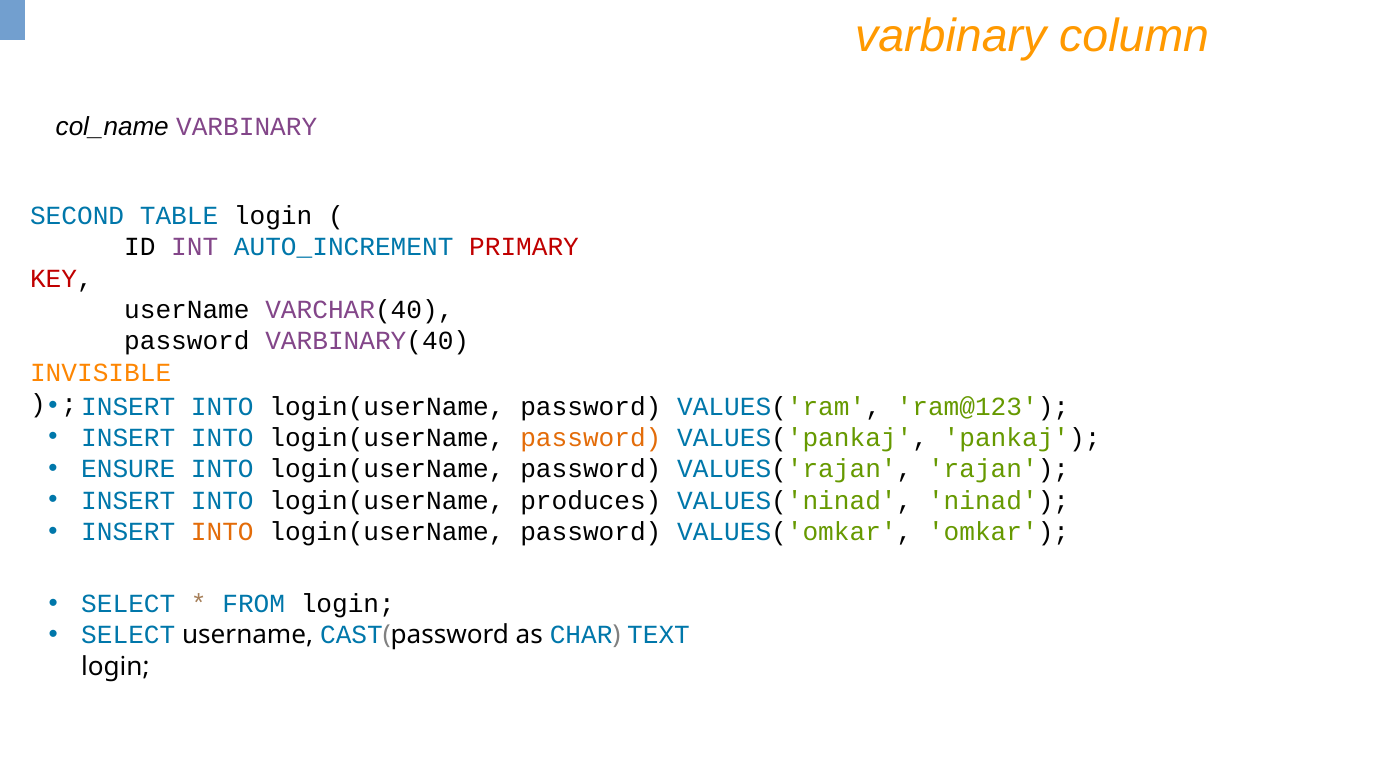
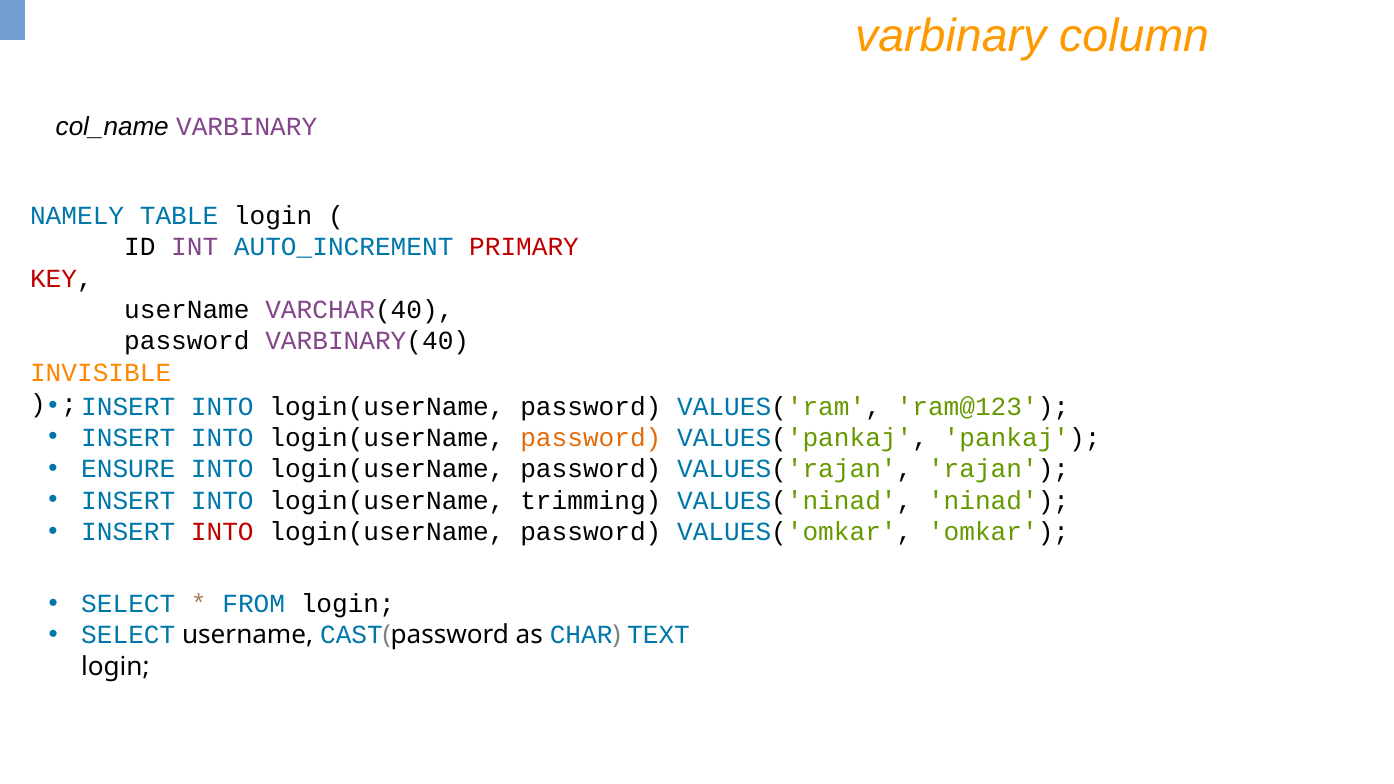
SECOND: SECOND -> NAMELY
produces: produces -> trimming
INTO at (222, 532) colour: orange -> red
